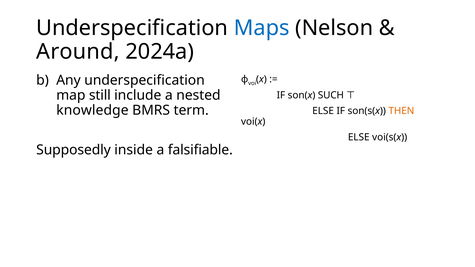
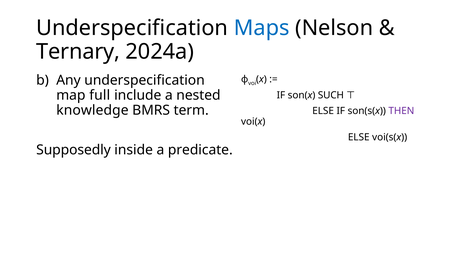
Around: Around -> Ternary
still: still -> full
THEN colour: orange -> purple
falsifiable: falsifiable -> predicate
